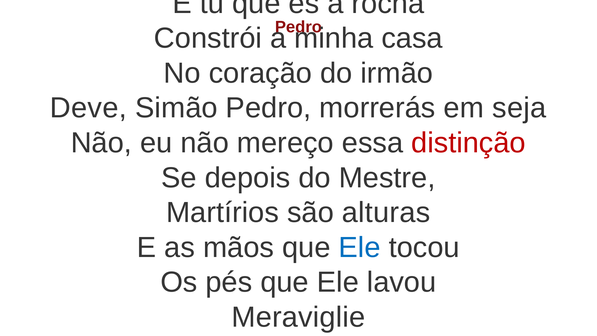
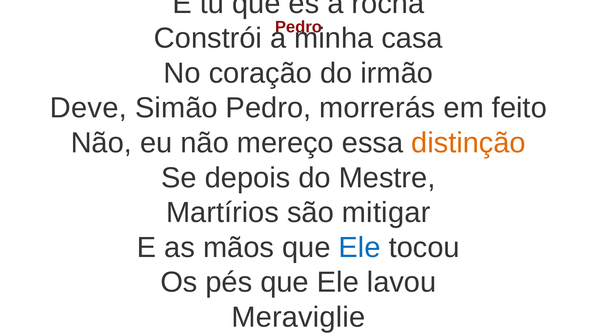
seja: seja -> feito
distinção colour: red -> orange
alturas: alturas -> mitigar
